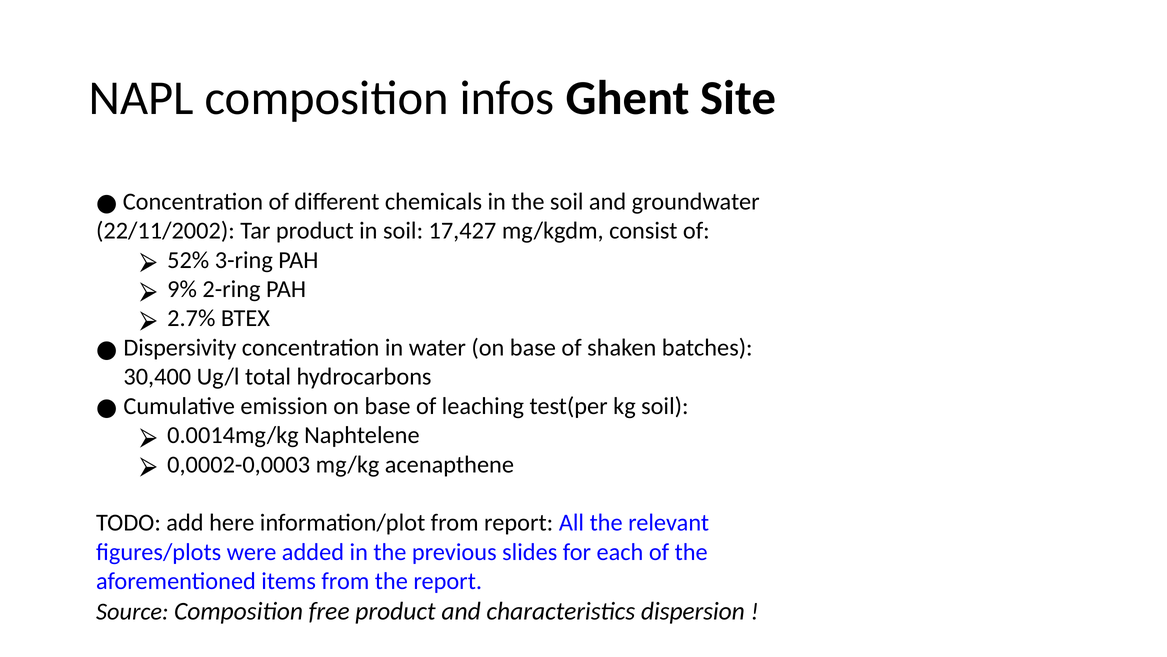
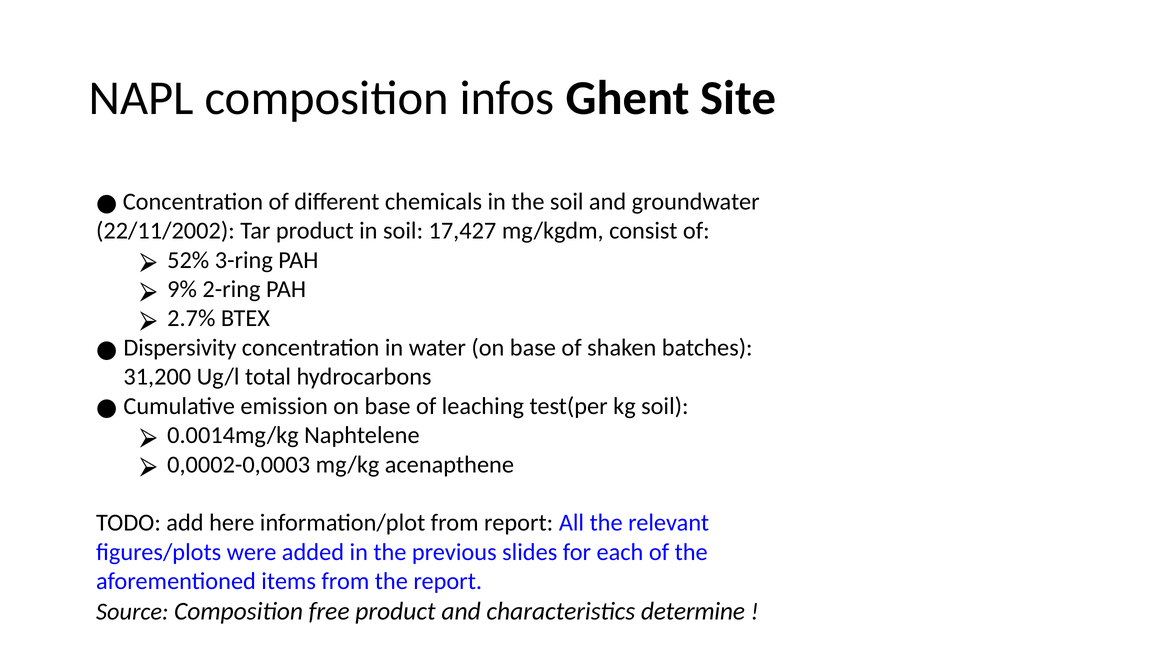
30,400: 30,400 -> 31,200
dispersion: dispersion -> determine
